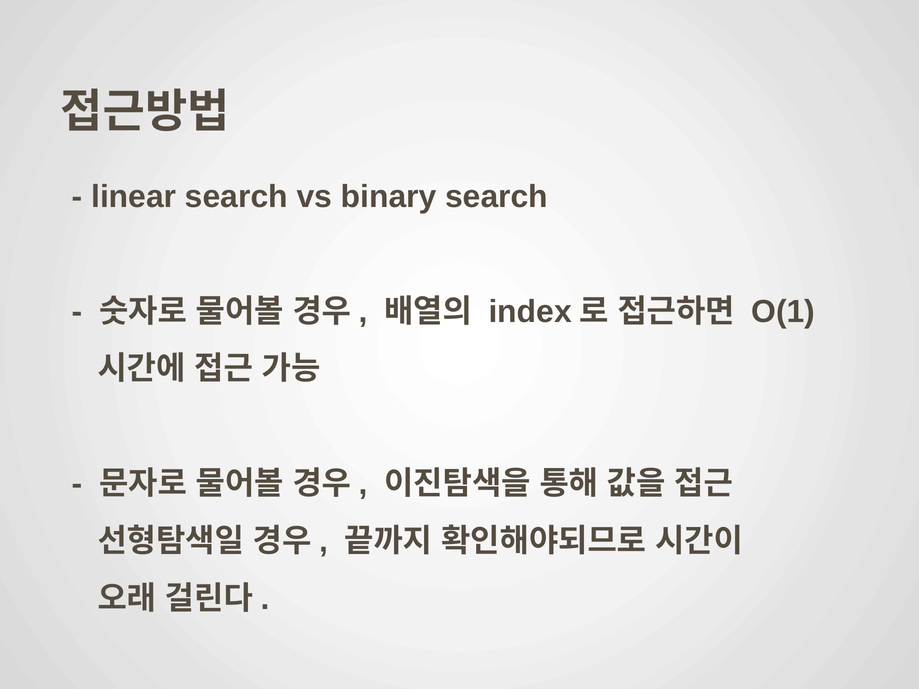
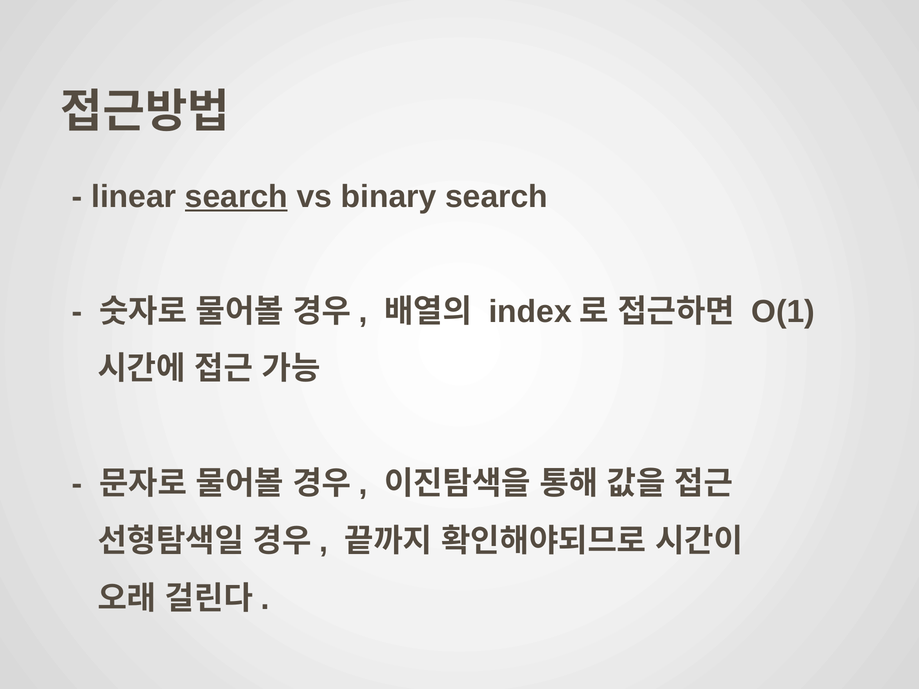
search at (236, 197) underline: none -> present
